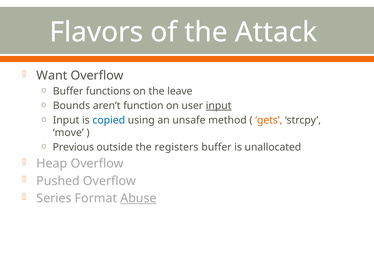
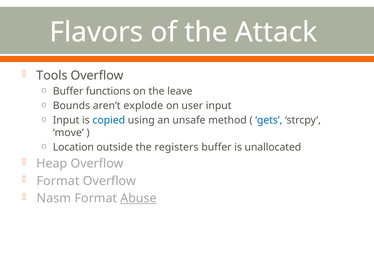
Want: Want -> Tools
function: function -> explode
input at (219, 106) underline: present -> none
gets colour: orange -> blue
Previous: Previous -> Location
Pushed at (58, 181): Pushed -> Format
Series: Series -> Nasm
